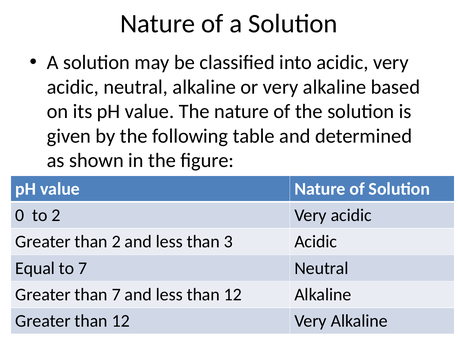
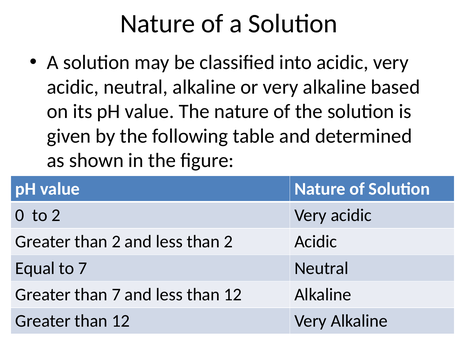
less than 3: 3 -> 2
